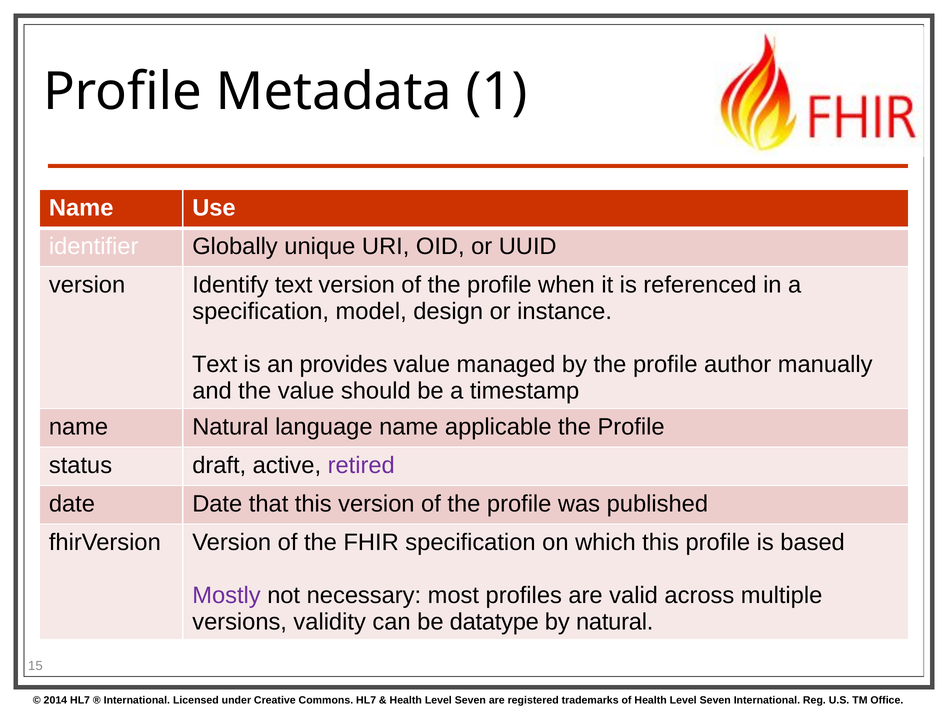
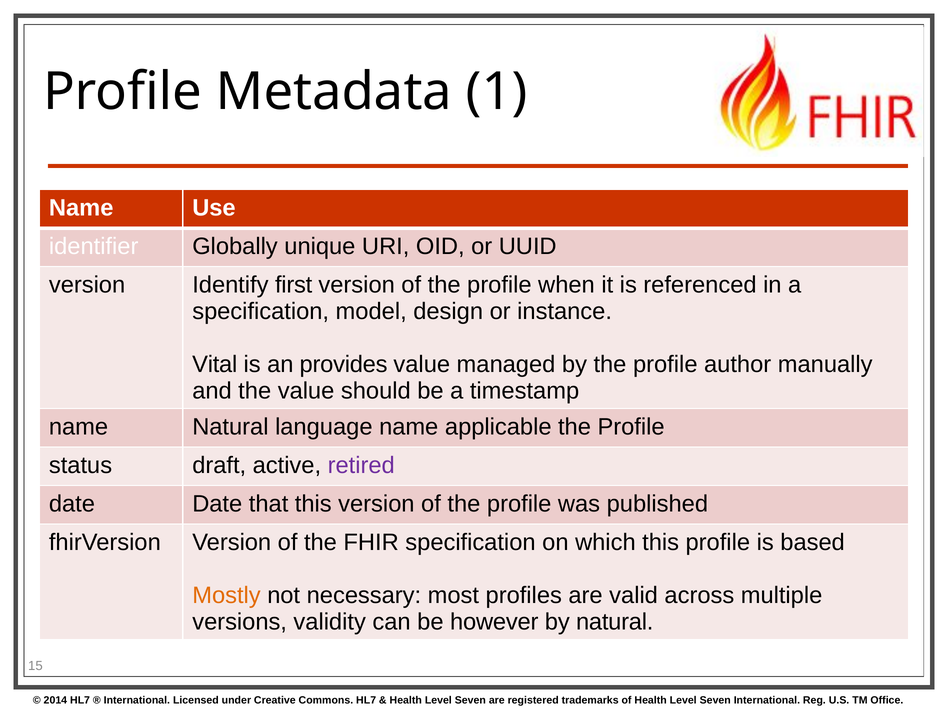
Identify text: text -> first
Text at (215, 365): Text -> Vital
Mostly colour: purple -> orange
datatype: datatype -> however
